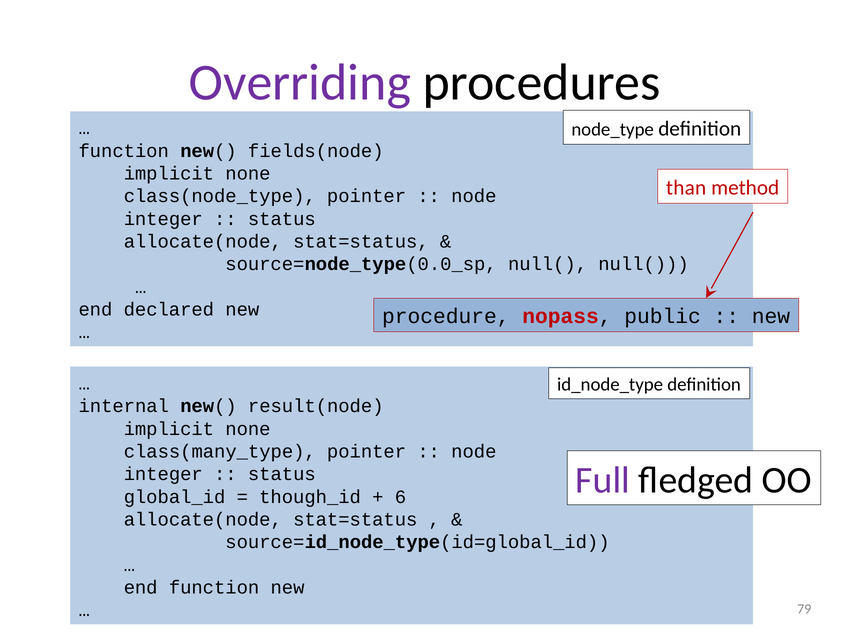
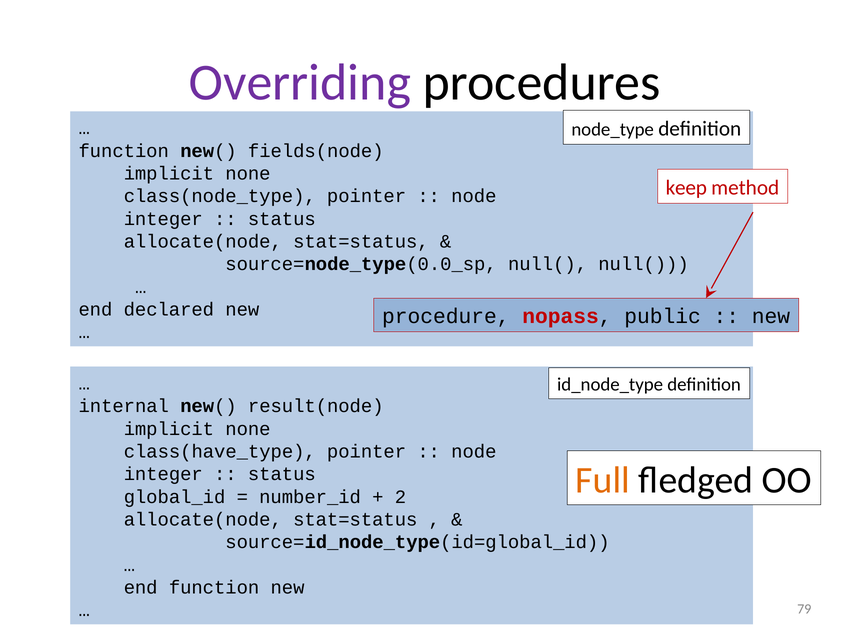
than: than -> keep
class(many_type: class(many_type -> class(have_type
Full colour: purple -> orange
though_id: though_id -> number_id
6: 6 -> 2
